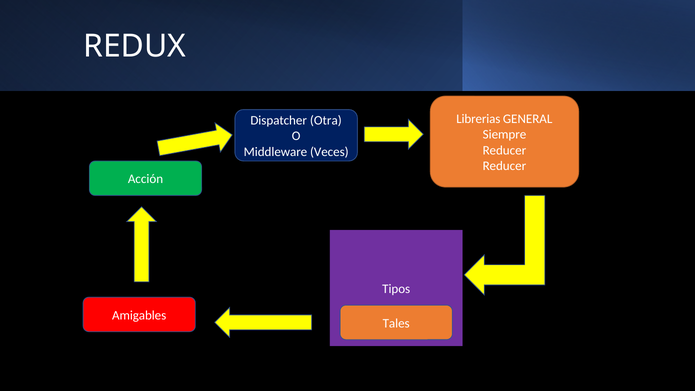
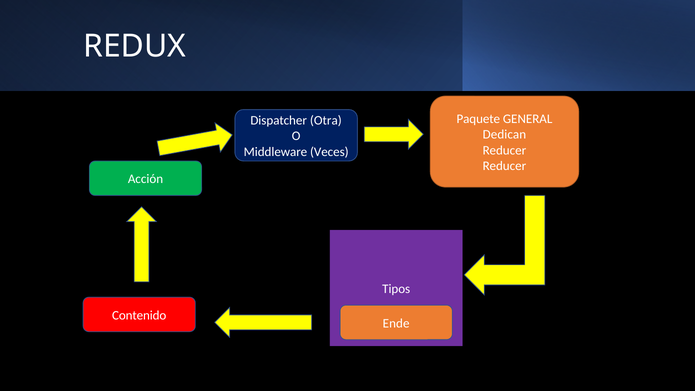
Librerias: Librerias -> Paquete
Siempre: Siempre -> Dedican
Amigables: Amigables -> Contenido
Tales: Tales -> Ende
